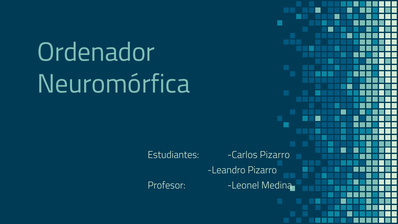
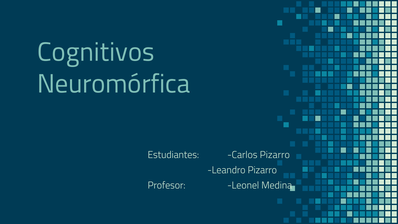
Ordenador: Ordenador -> Cognitivos
